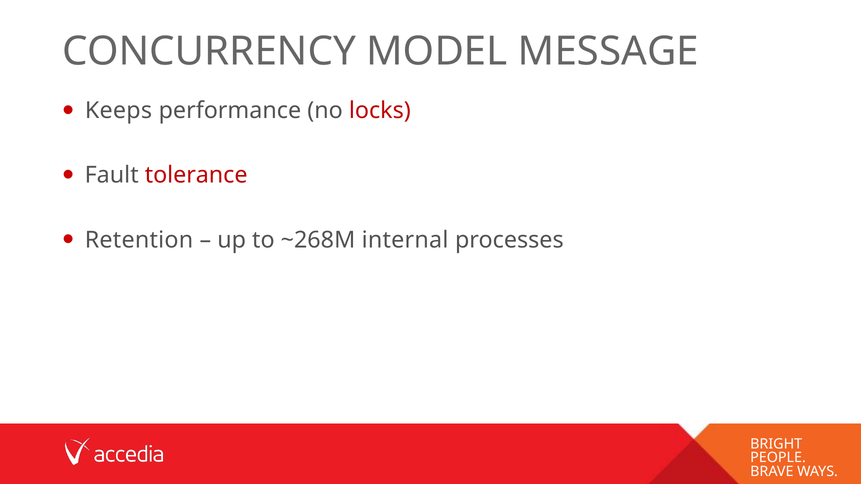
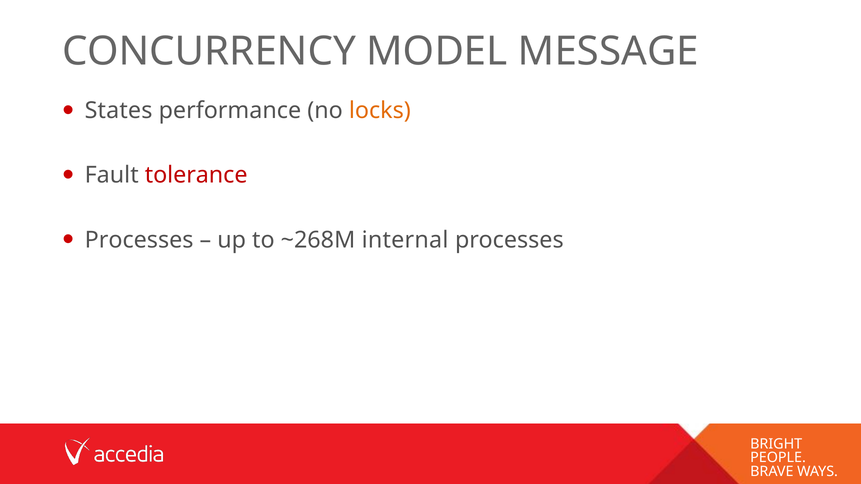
Keeps: Keeps -> States
locks colour: red -> orange
Retention at (139, 240): Retention -> Processes
